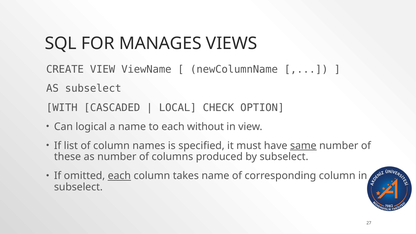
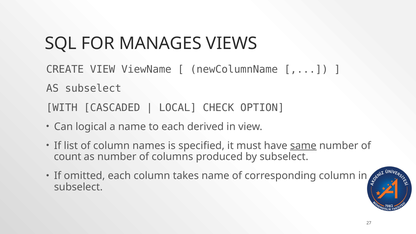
without: without -> derived
these: these -> count
each at (119, 176) underline: present -> none
